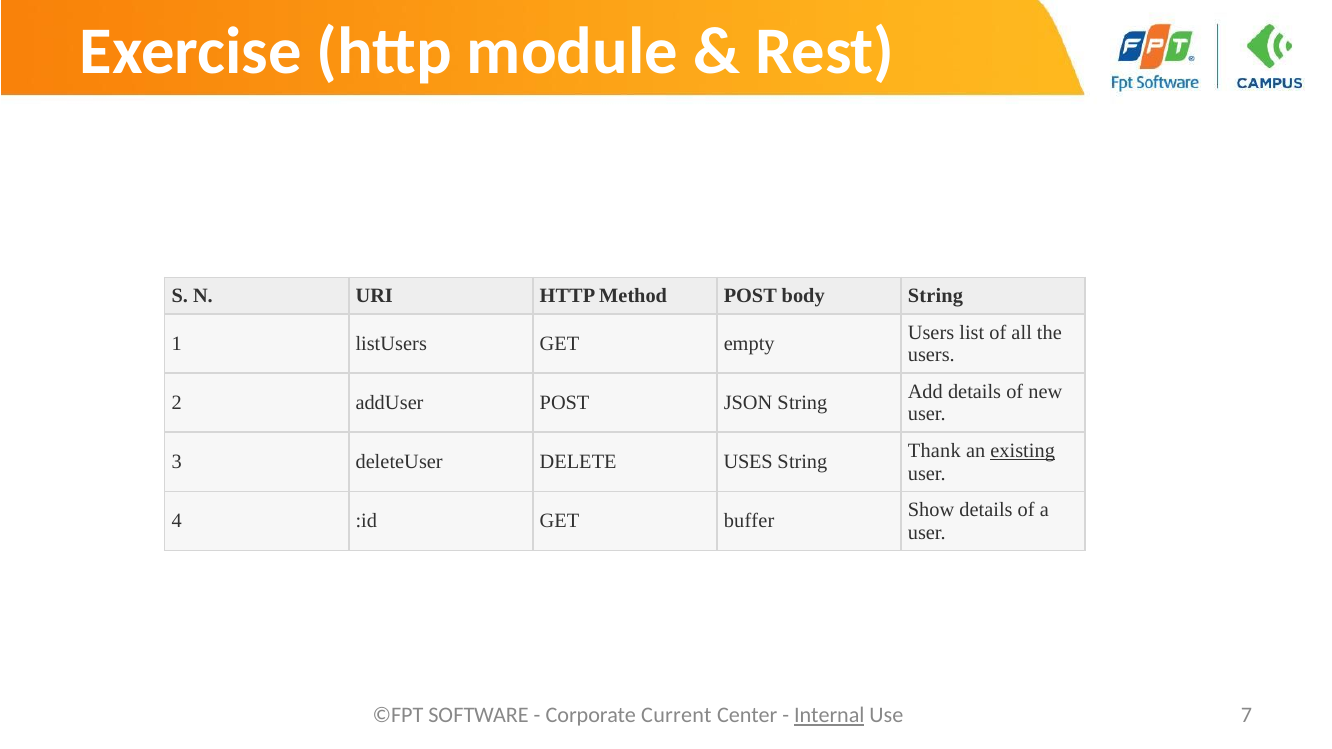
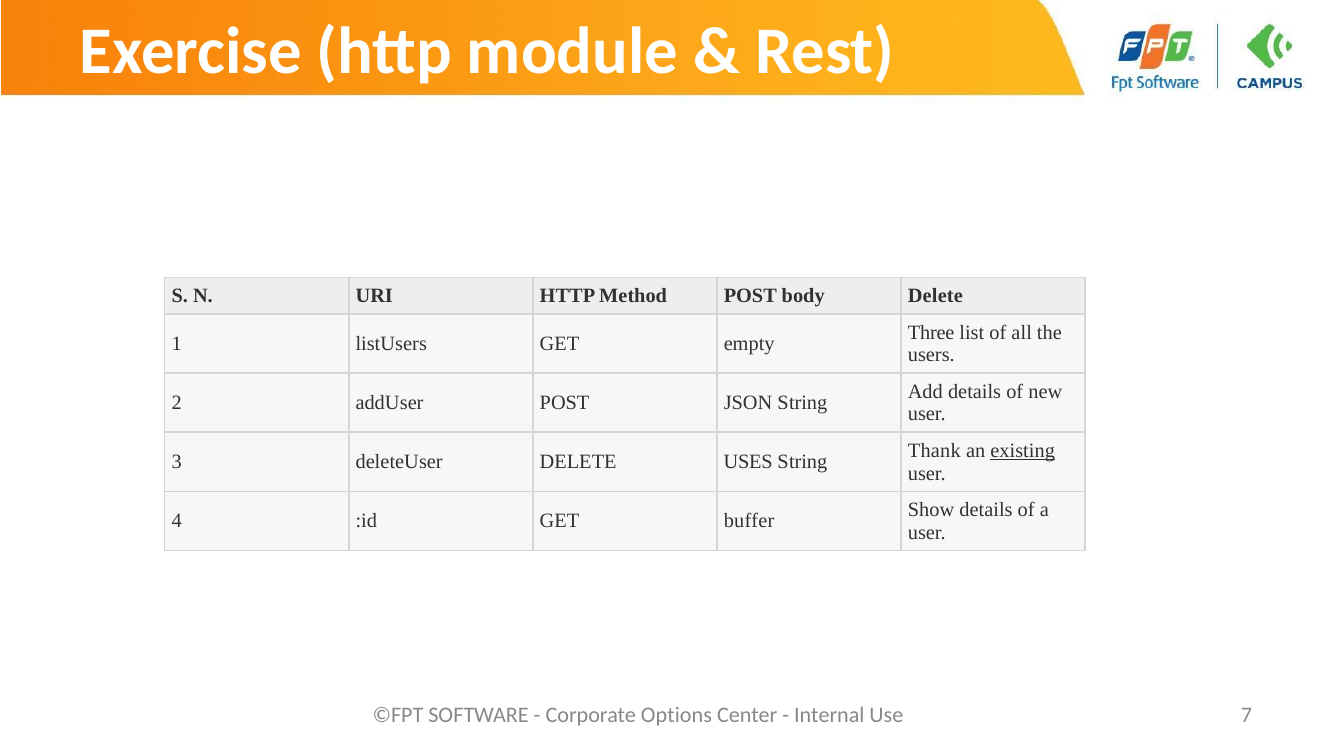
body String: String -> Delete
Users at (931, 332): Users -> Three
Current: Current -> Options
Internal underline: present -> none
